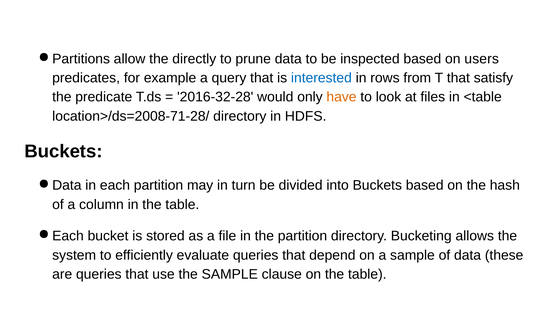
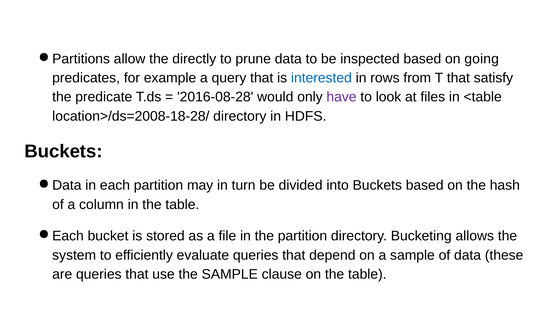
users: users -> going
2016-32-28: 2016-32-28 -> 2016-08-28
have colour: orange -> purple
location>/ds=2008-71-28/: location>/ds=2008-71-28/ -> location>/ds=2008-18-28/
